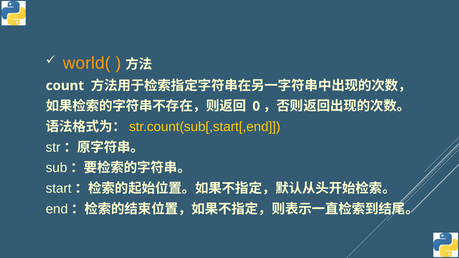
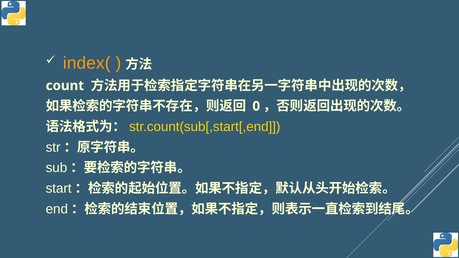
world(: world( -> index(
